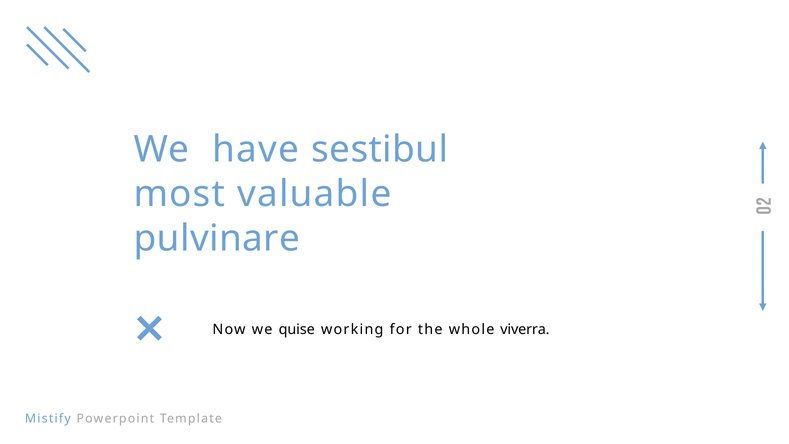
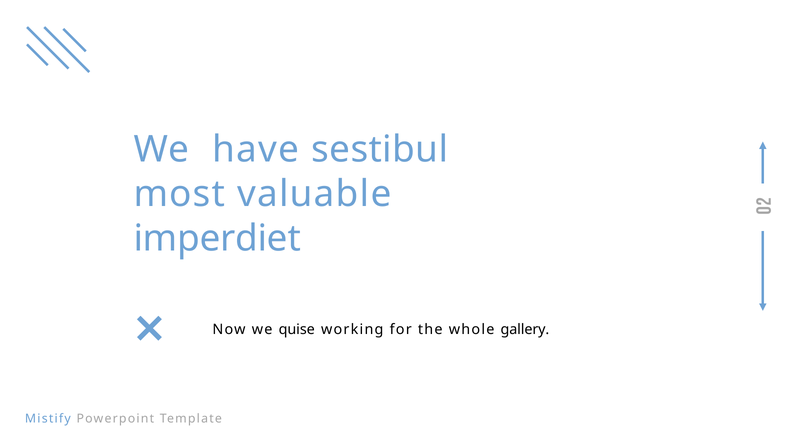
pulvinare: pulvinare -> imperdiet
viverra: viverra -> gallery
